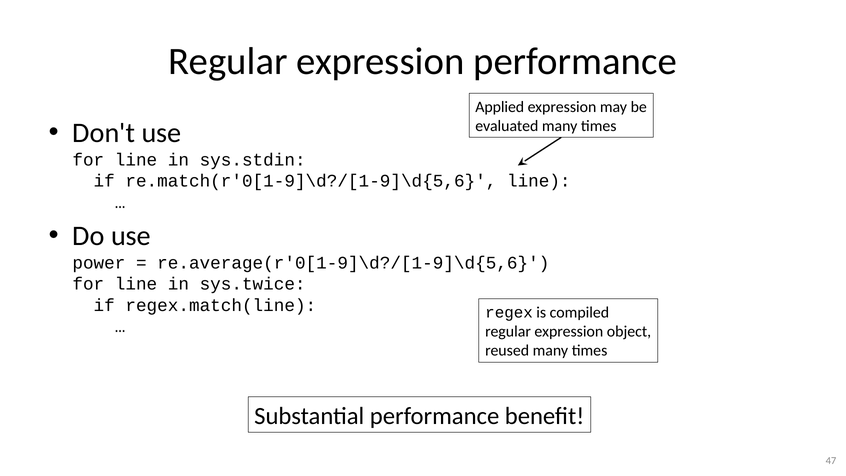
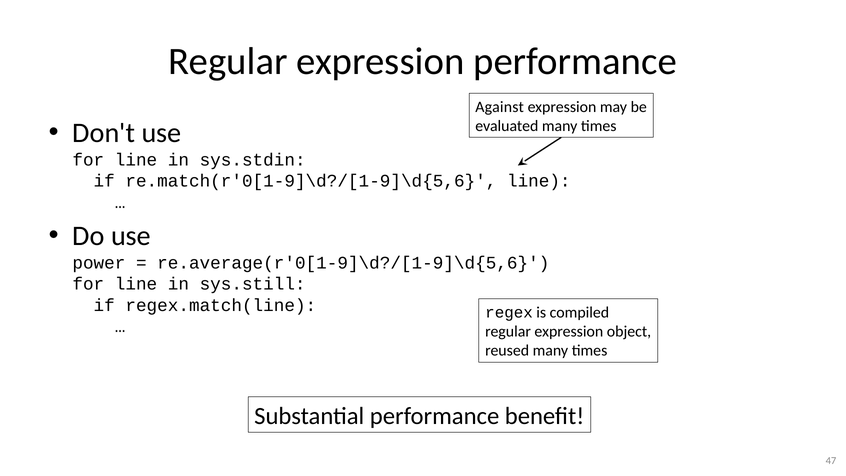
Applied: Applied -> Against
sys.twice: sys.twice -> sys.still
